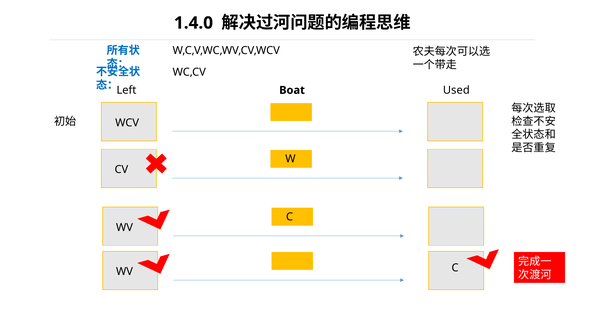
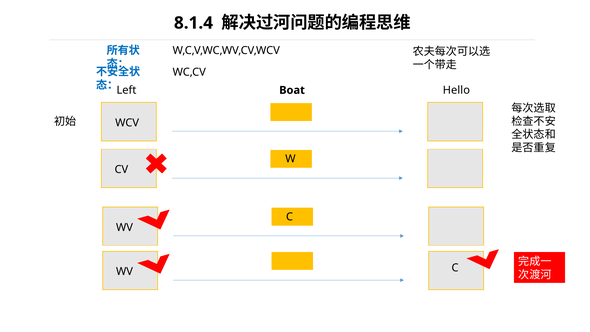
1.4.0: 1.4.0 -> 8.1.4
Used: Used -> Hello
